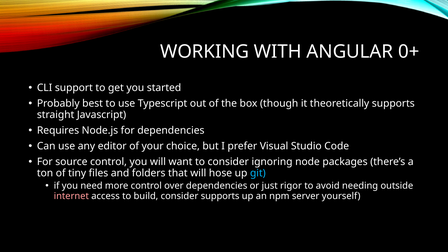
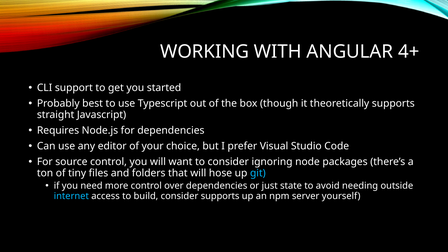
0+: 0+ -> 4+
rigor: rigor -> state
internet colour: pink -> light blue
